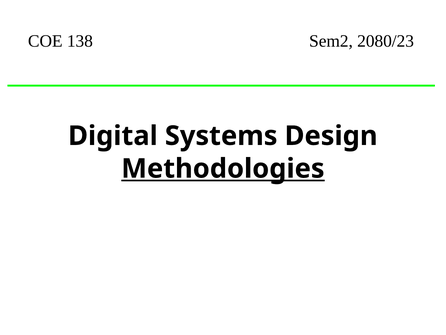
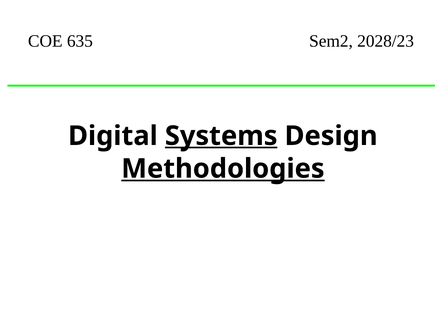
138: 138 -> 635
2080/23: 2080/23 -> 2028/23
Systems underline: none -> present
